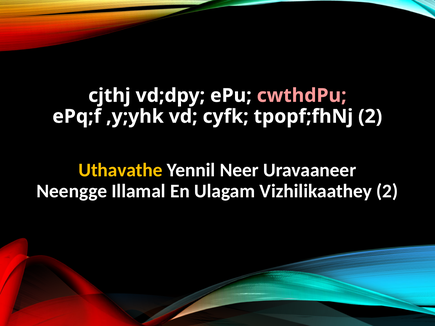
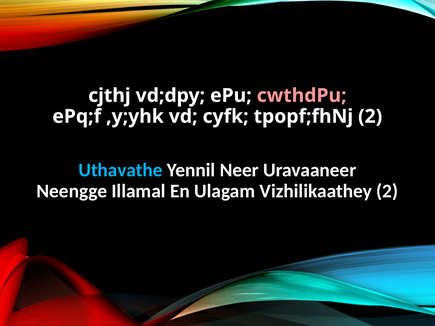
Uthavathe colour: yellow -> light blue
